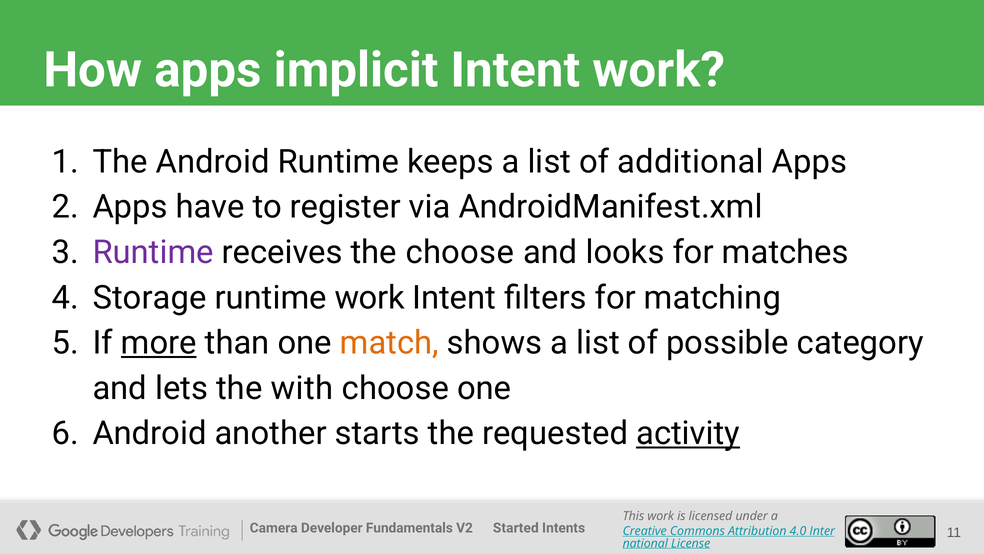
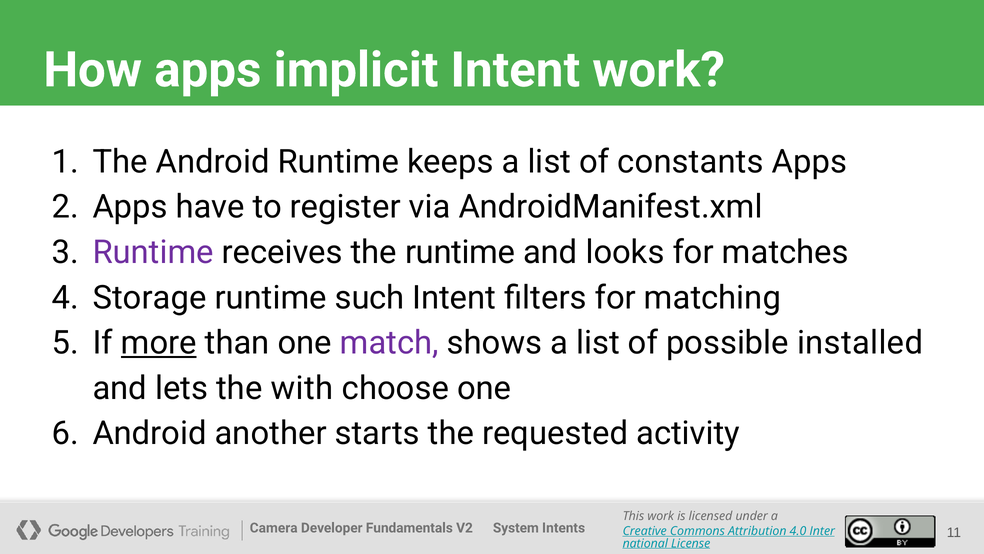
additional: additional -> constants
the choose: choose -> runtime
runtime work: work -> such
match colour: orange -> purple
category: category -> installed
activity underline: present -> none
Started: Started -> System
